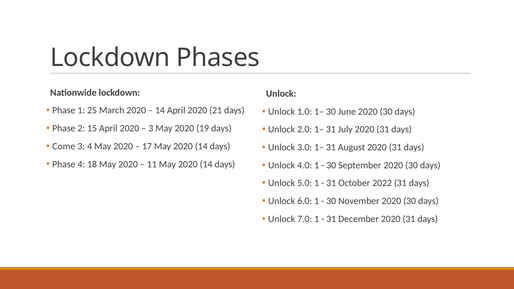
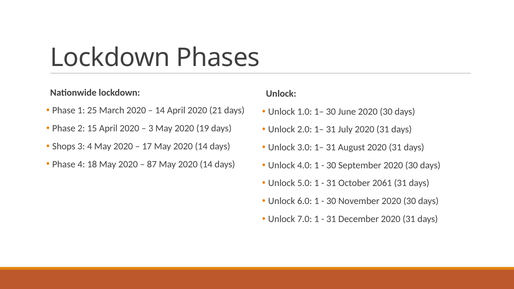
Come: Come -> Shops
11: 11 -> 87
2022: 2022 -> 2061
